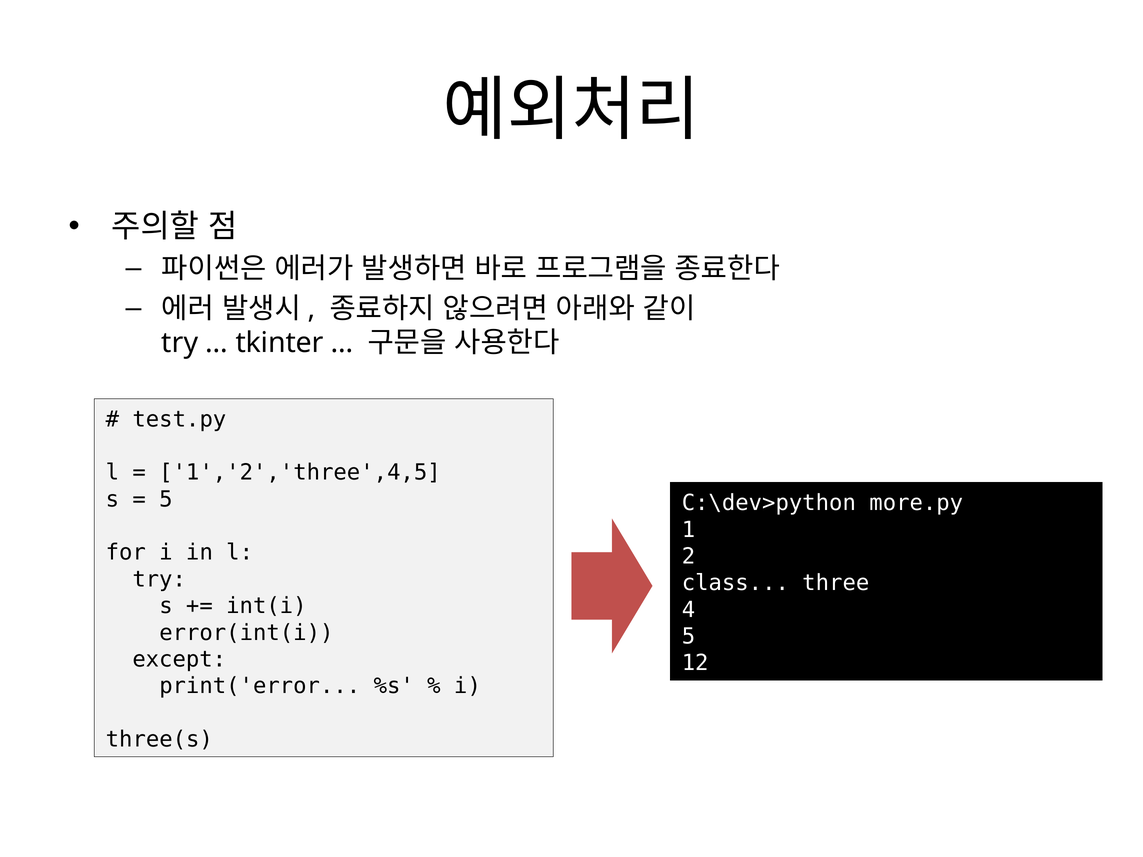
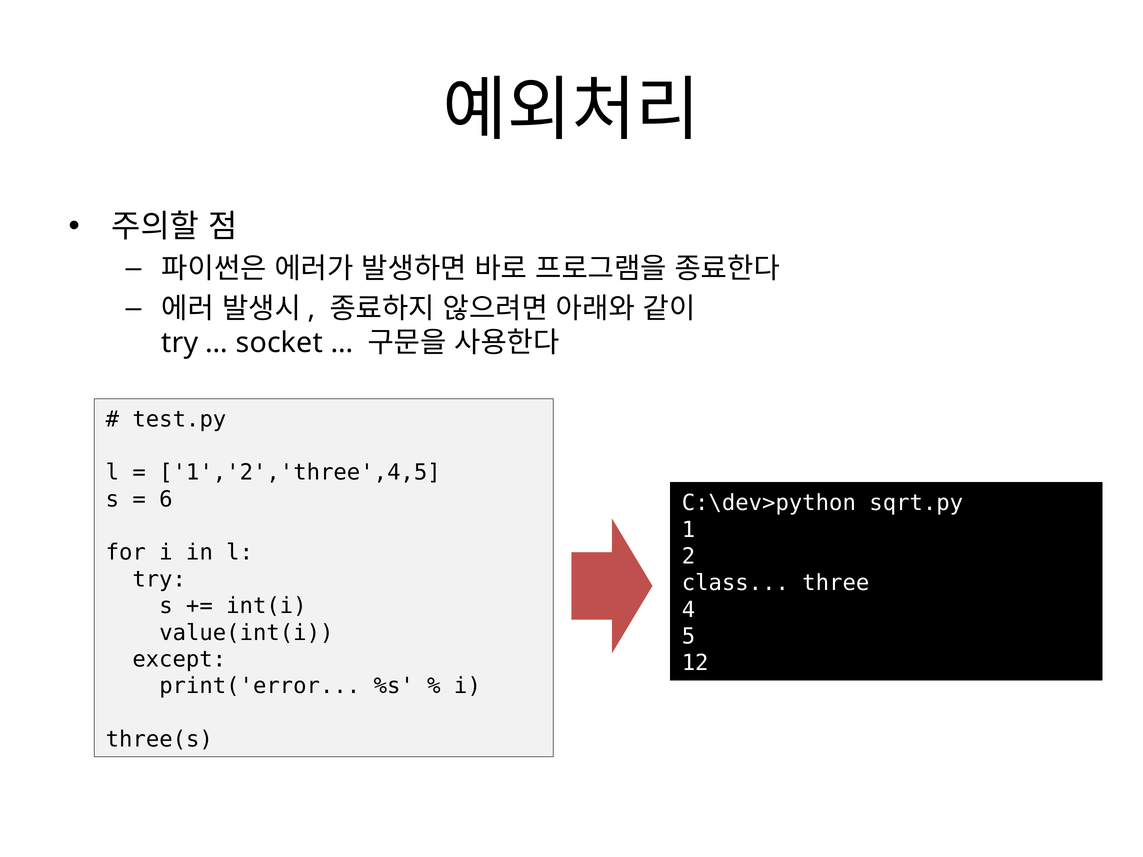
tkinter: tkinter -> socket
5 at (166, 499): 5 -> 6
more.py: more.py -> sqrt.py
error(int(i: error(int(i -> value(int(i
